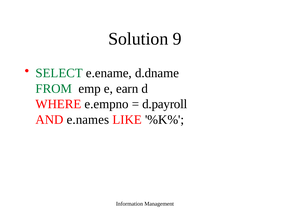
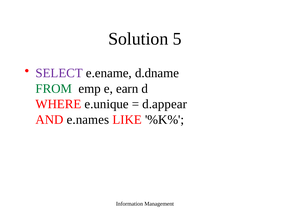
9: 9 -> 5
SELECT colour: green -> purple
e.empno: e.empno -> e.unique
d.payroll: d.payroll -> d.appear
